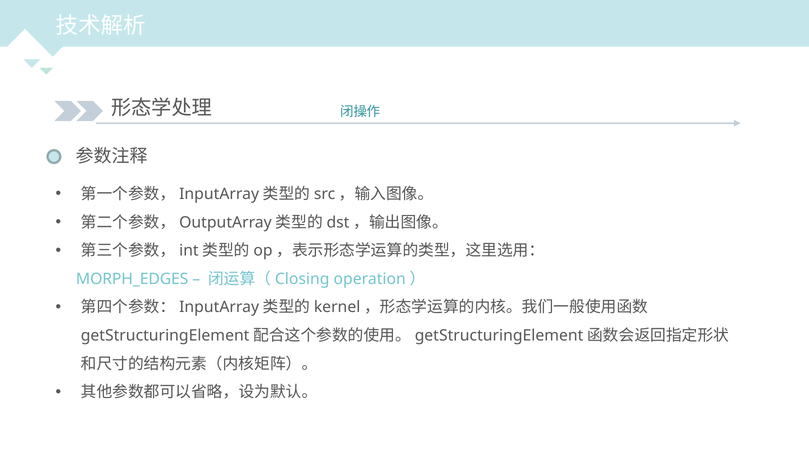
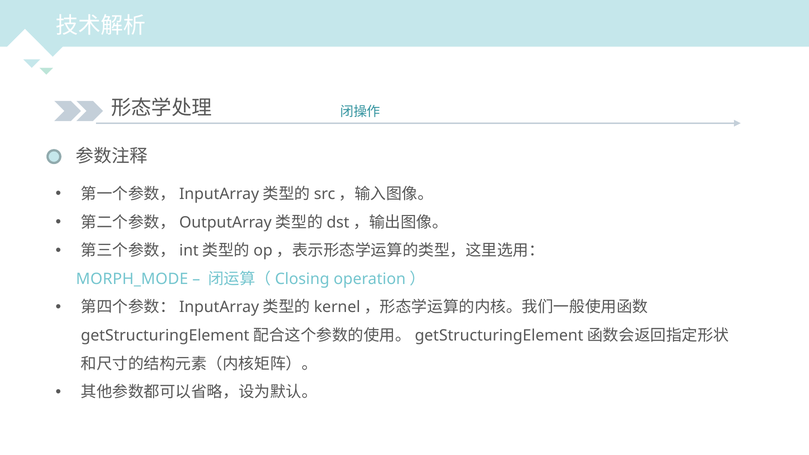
MORPH_EDGES: MORPH_EDGES -> MORPH_MODE
